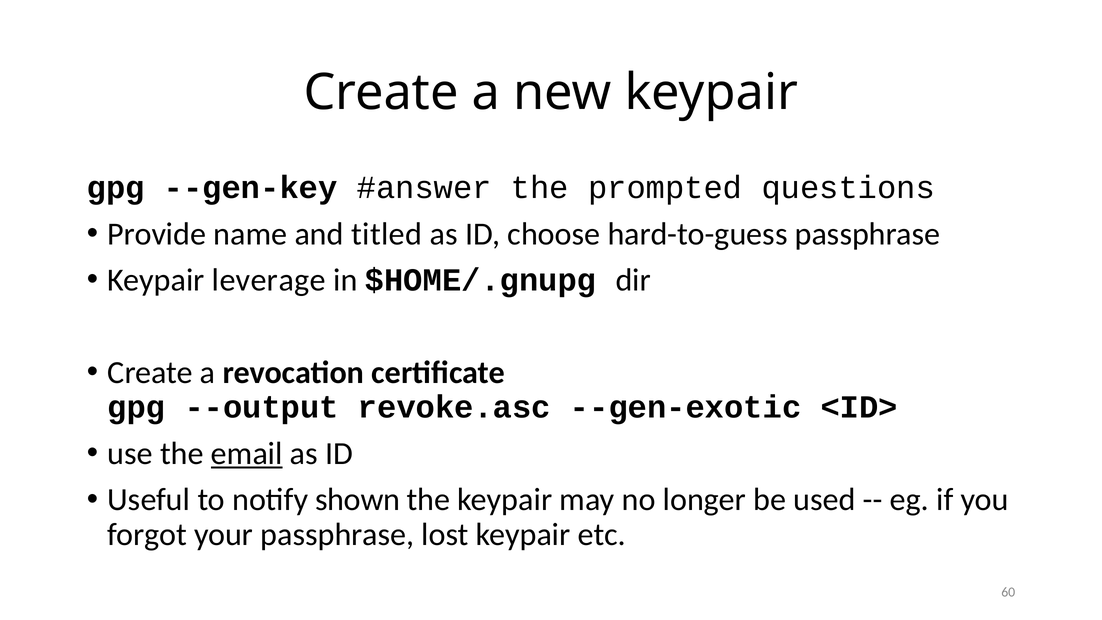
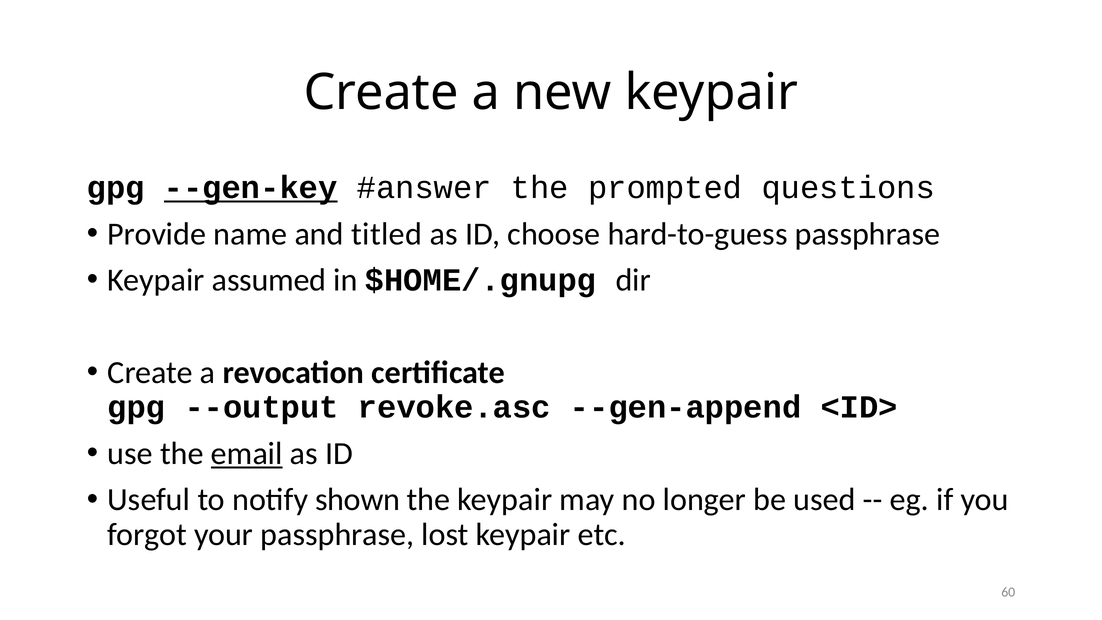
--gen-key underline: none -> present
leverage: leverage -> assumed
--gen-exotic: --gen-exotic -> --gen-append
